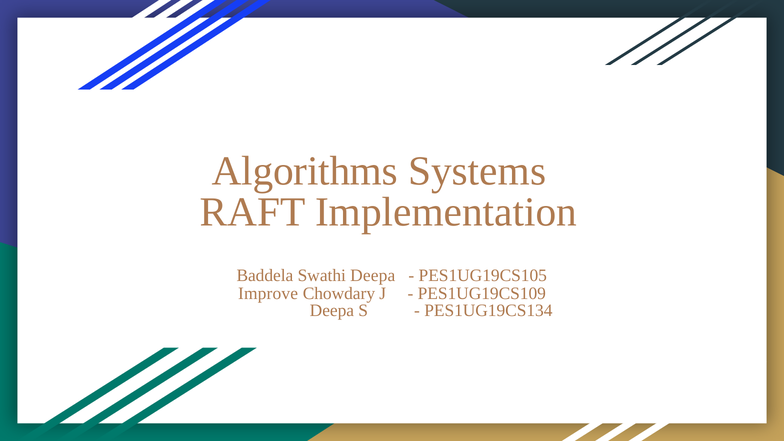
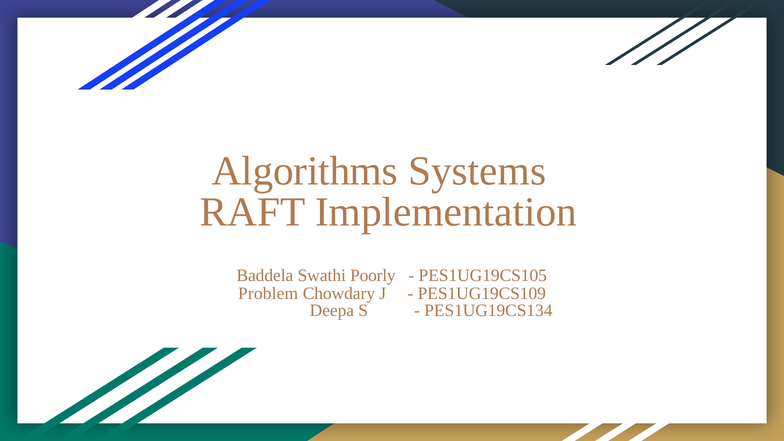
Swathi Deepa: Deepa -> Poorly
Improve: Improve -> Problem
